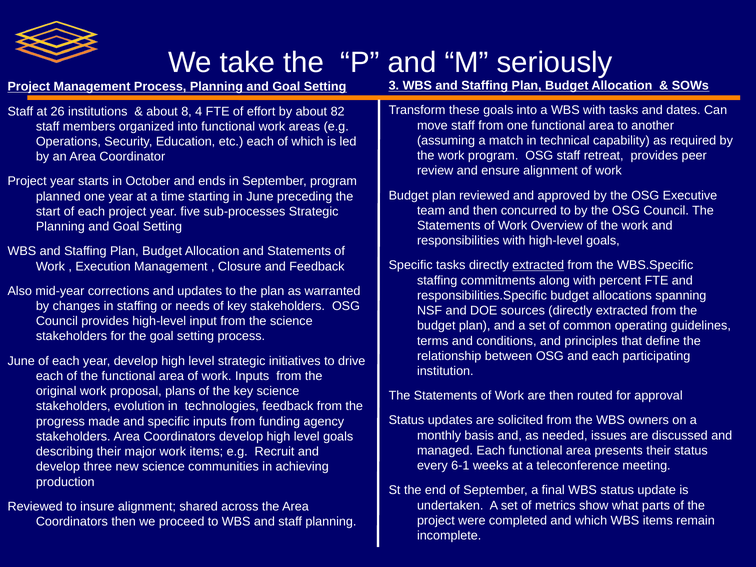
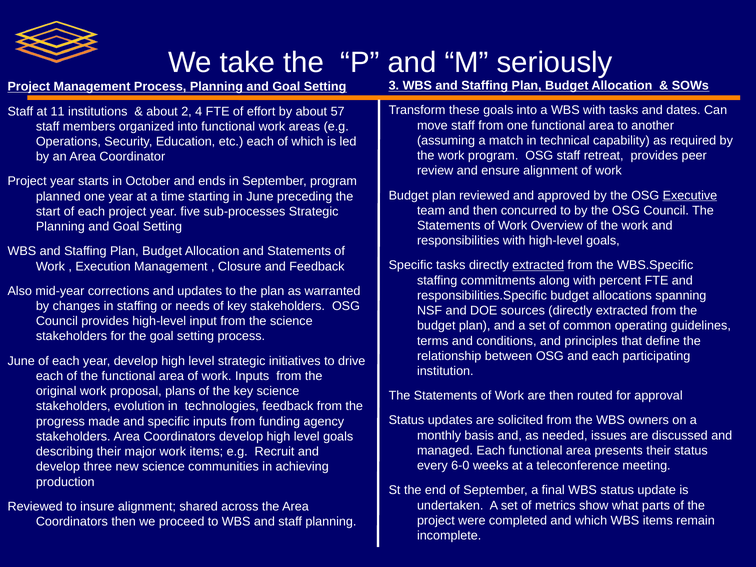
26: 26 -> 11
8: 8 -> 2
82: 82 -> 57
Executive underline: none -> present
6-1: 6-1 -> 6-0
